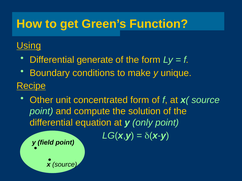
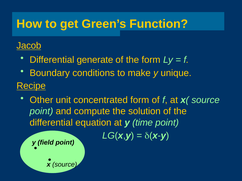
Using: Using -> Jacob
only: only -> time
